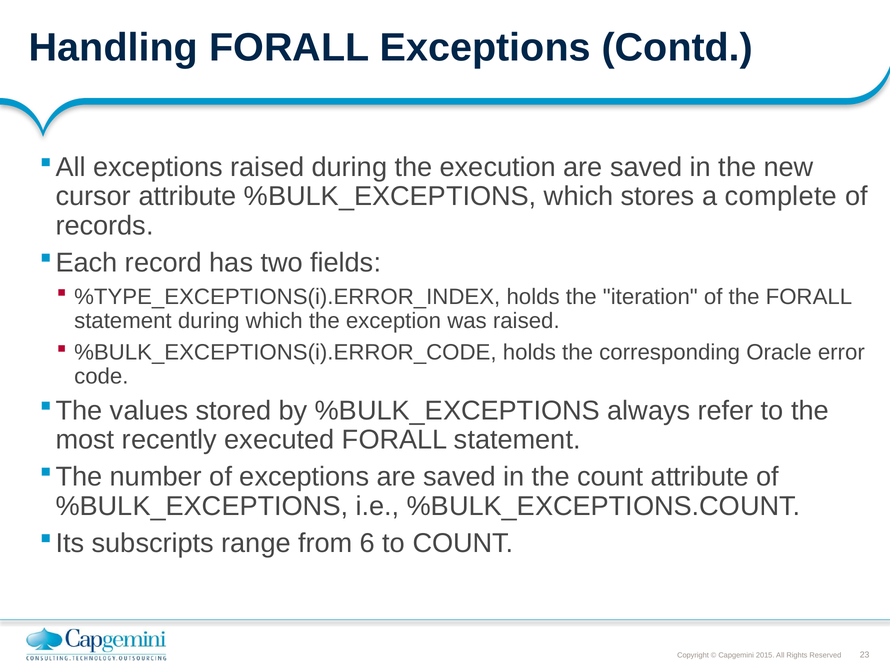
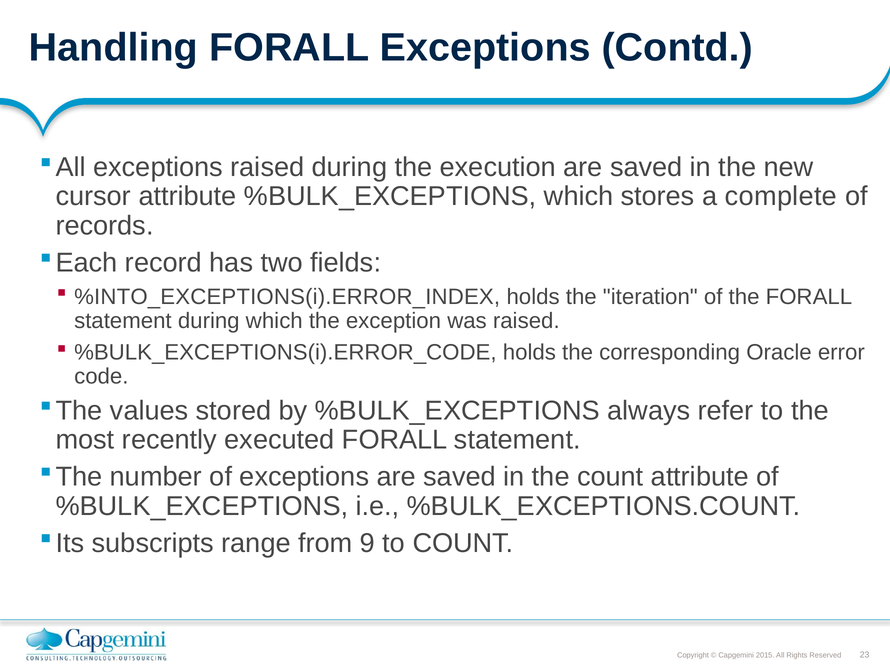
%TYPE_EXCEPTIONS(i).ERROR_INDEX: %TYPE_EXCEPTIONS(i).ERROR_INDEX -> %INTO_EXCEPTIONS(i).ERROR_INDEX
6: 6 -> 9
